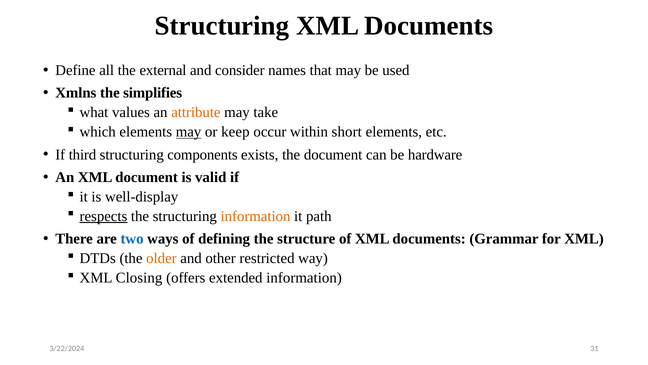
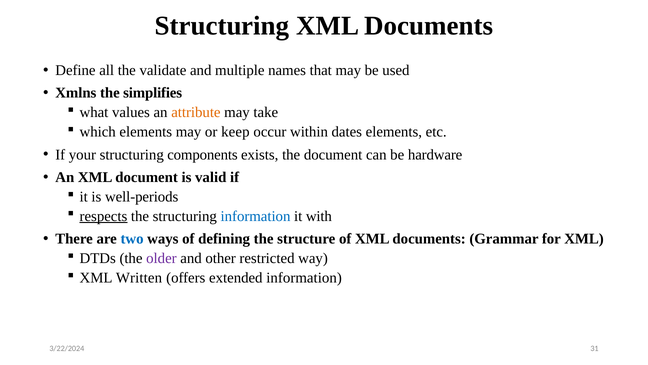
external: external -> validate
consider: consider -> multiple
may at (189, 132) underline: present -> none
short: short -> dates
third: third -> your
well-display: well-display -> well-periods
information at (256, 216) colour: orange -> blue
path: path -> with
older colour: orange -> purple
Closing: Closing -> Written
